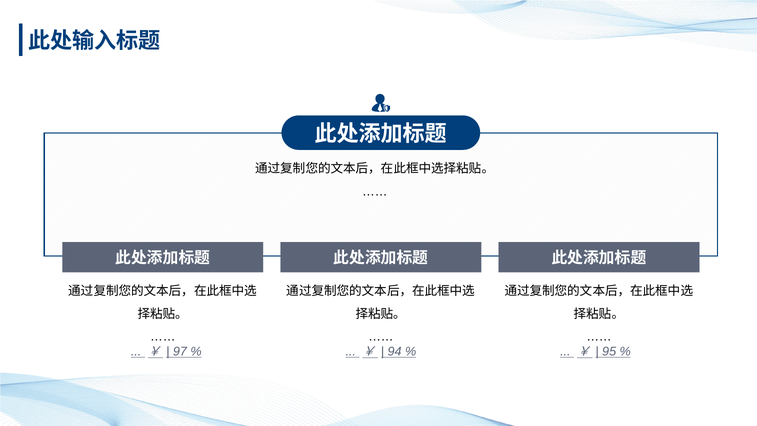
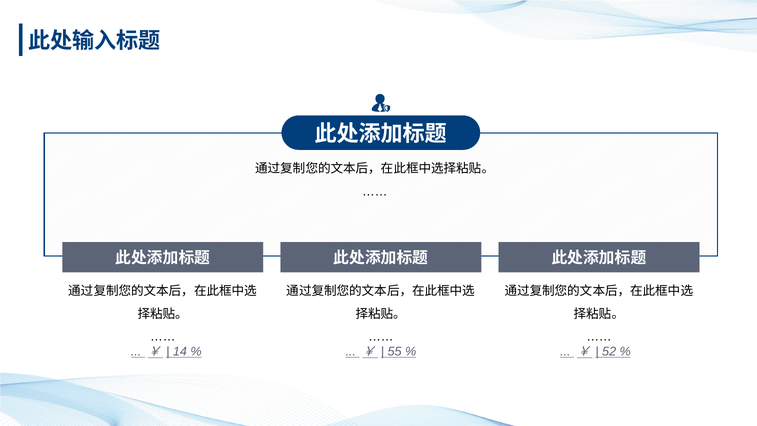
97: 97 -> 14
94: 94 -> 55
95: 95 -> 52
